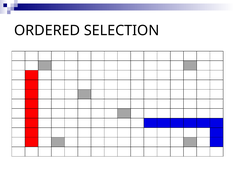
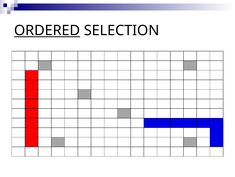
ORDERED underline: none -> present
